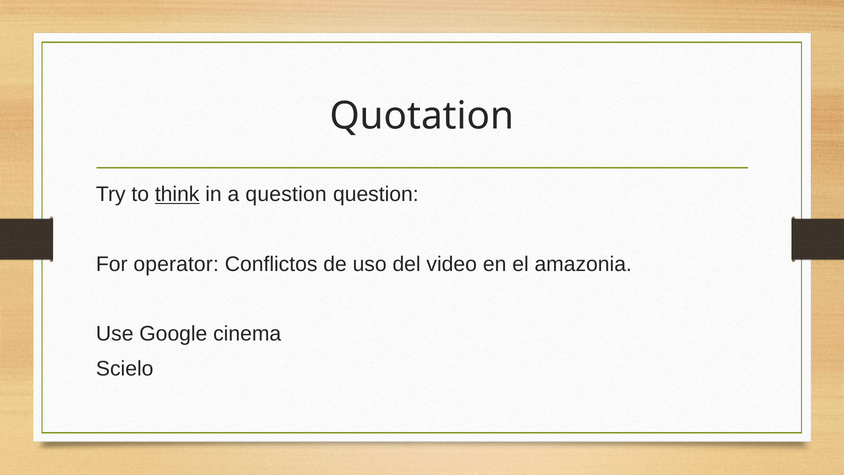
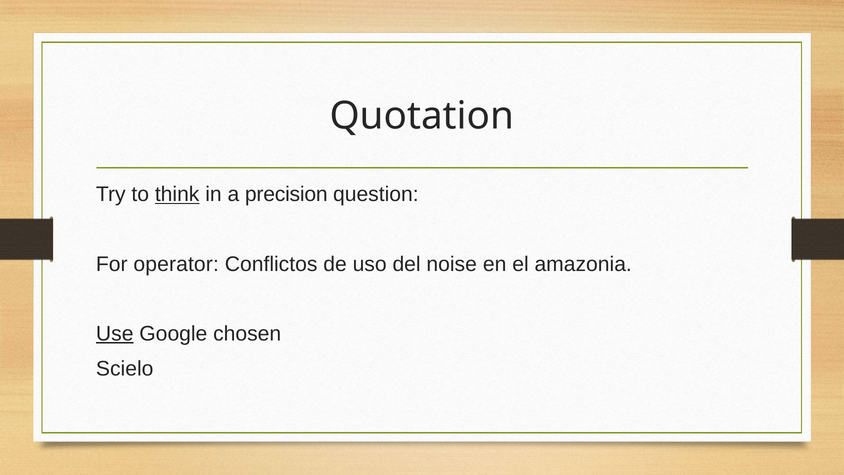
a question: question -> precision
video: video -> noise
Use underline: none -> present
cinema: cinema -> chosen
